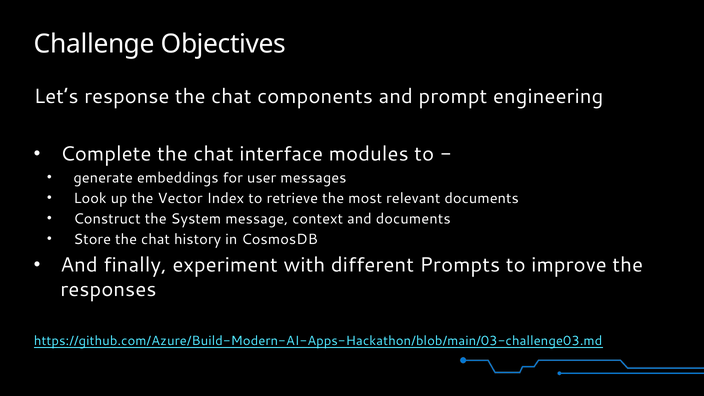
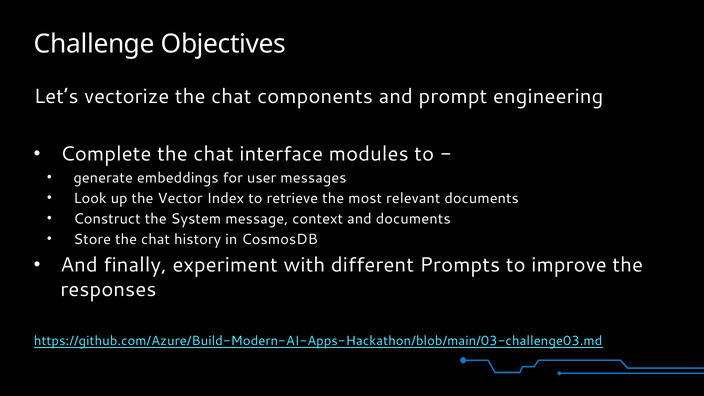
response: response -> vectorize
